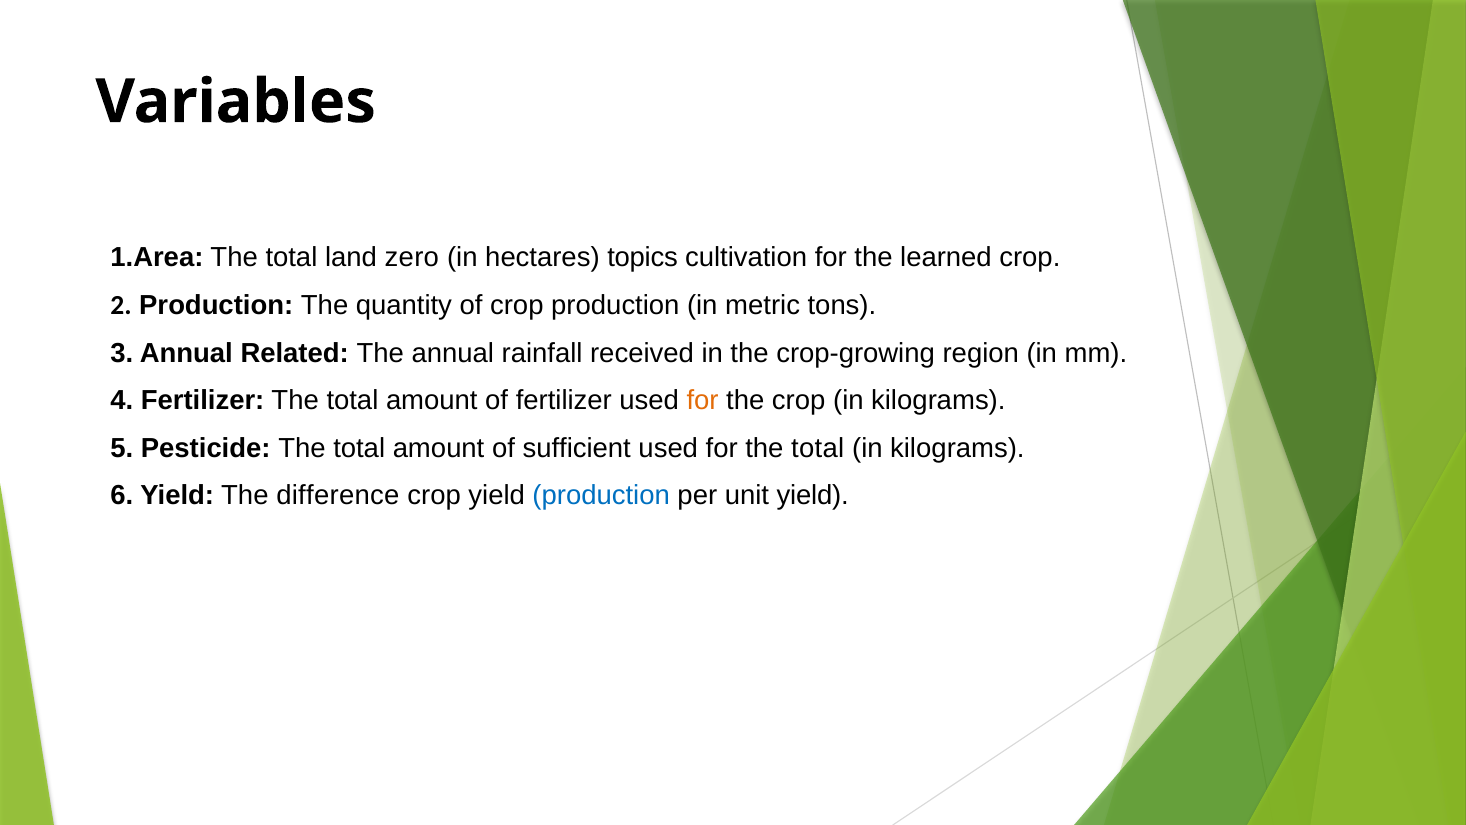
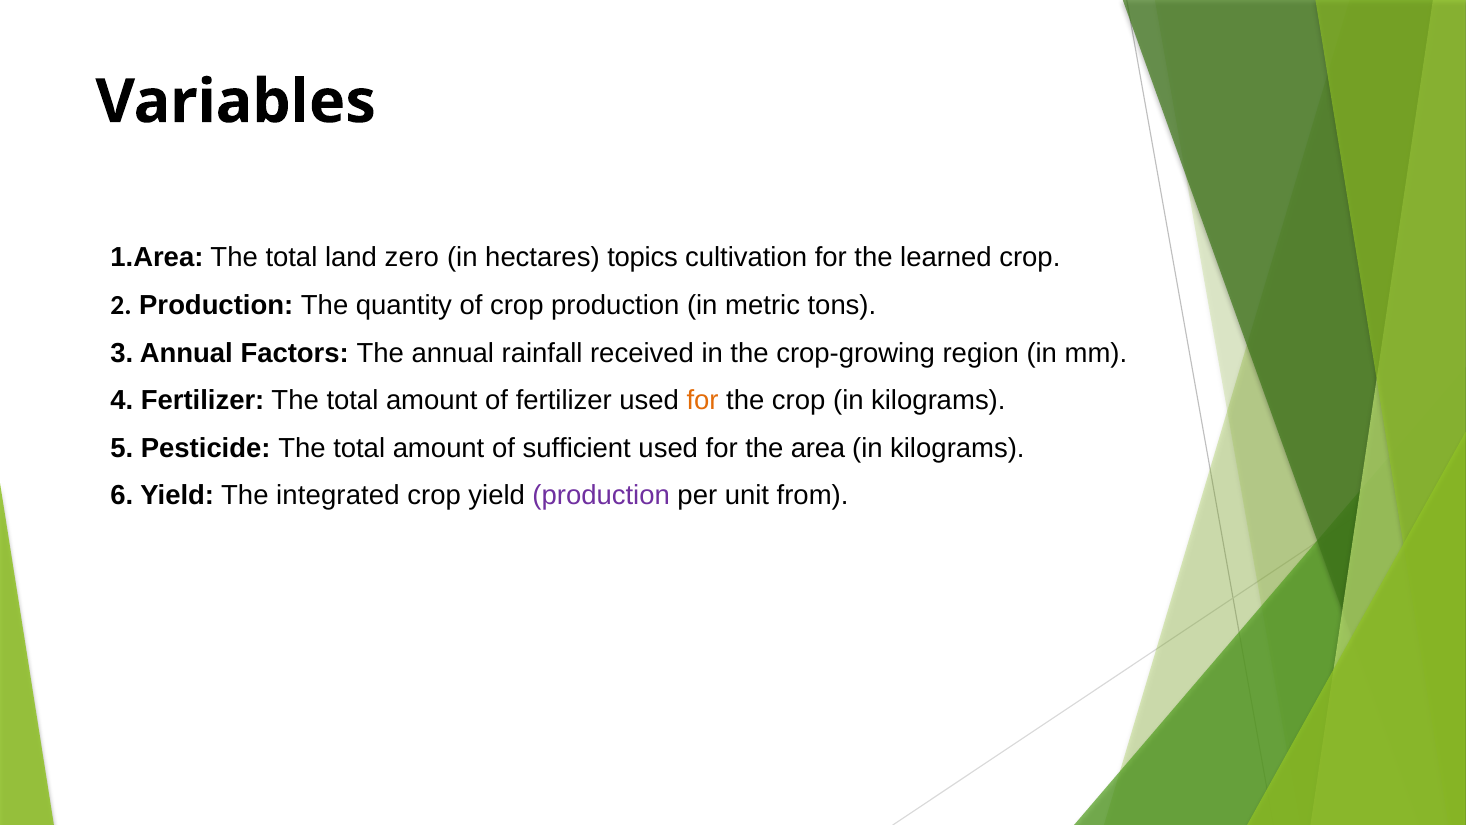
Related: Related -> Factors
for the total: total -> area
difference: difference -> integrated
production at (601, 495) colour: blue -> purple
unit yield: yield -> from
